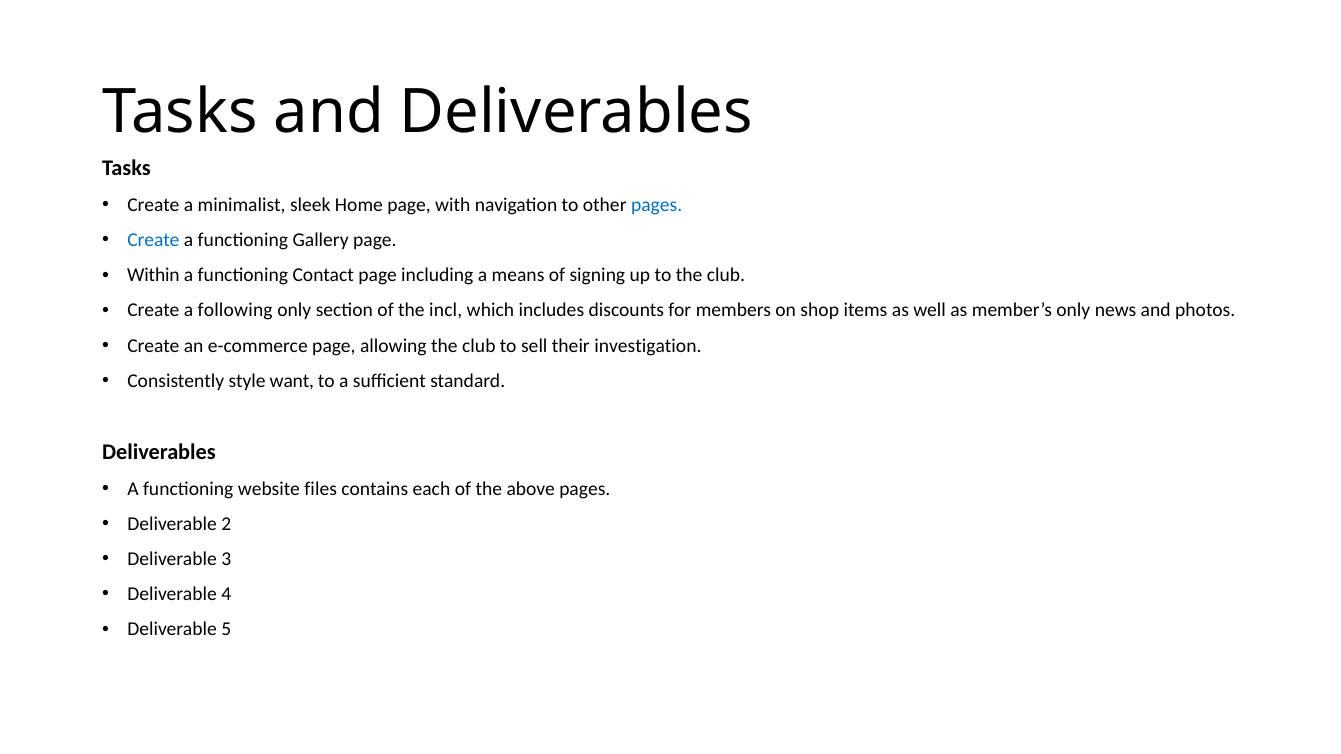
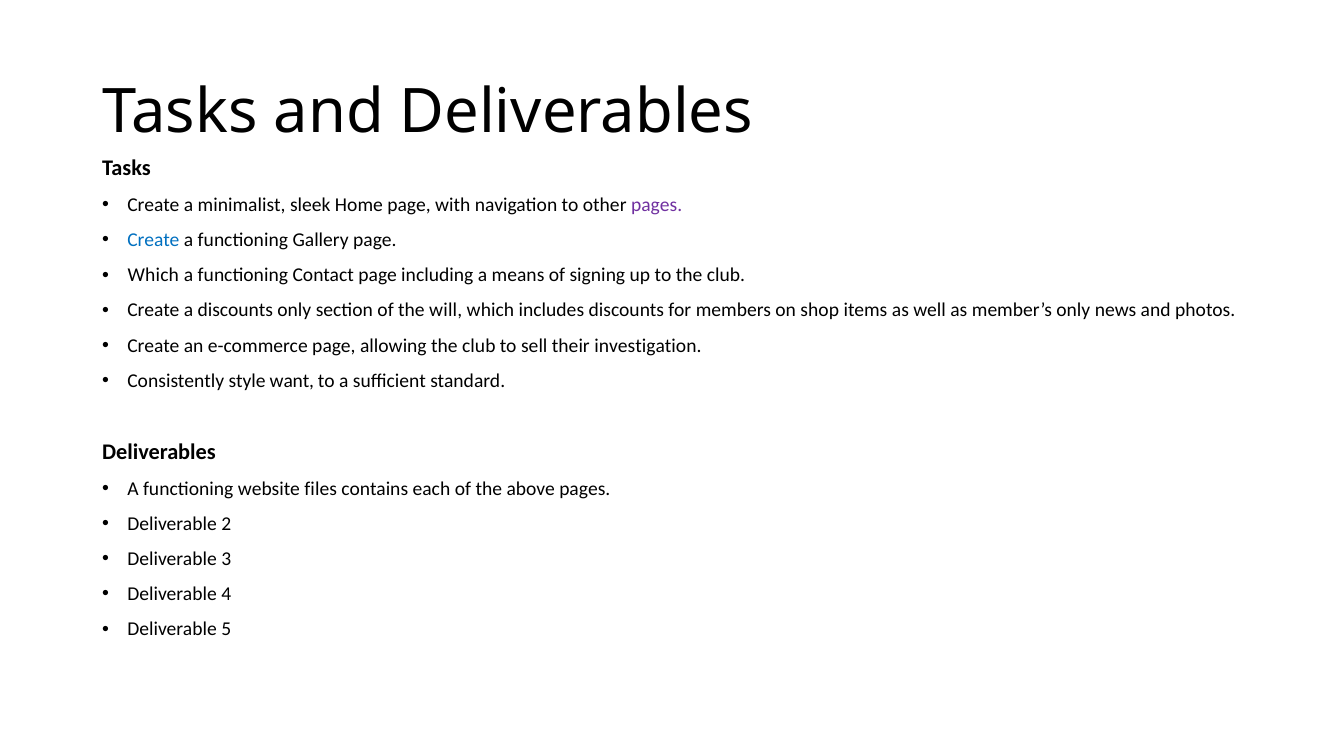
pages at (657, 205) colour: blue -> purple
Within at (153, 276): Within -> Which
a following: following -> discounts
incl: incl -> will
